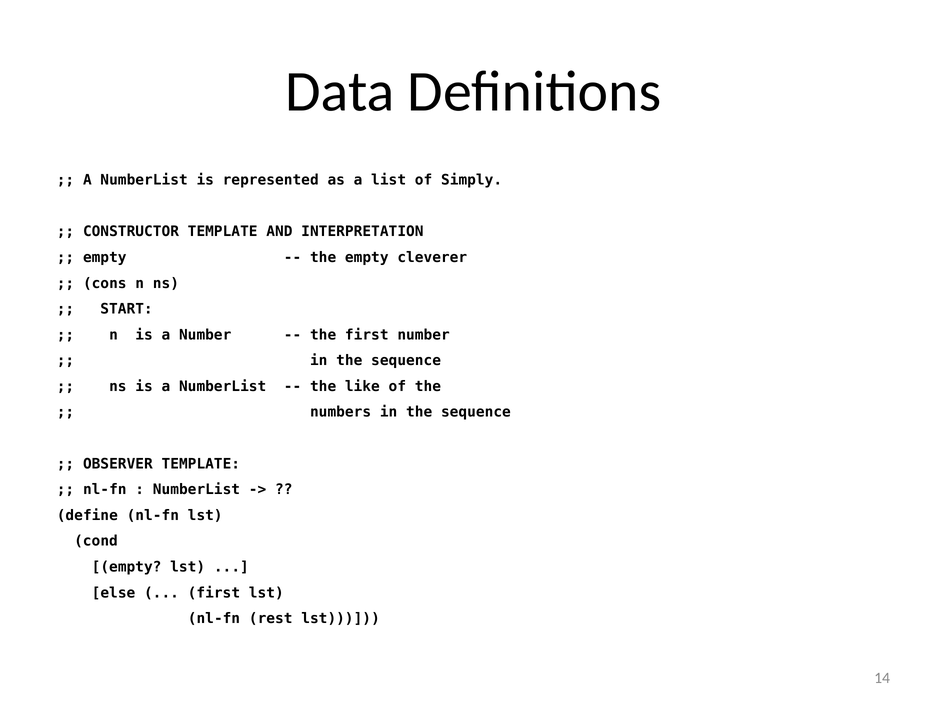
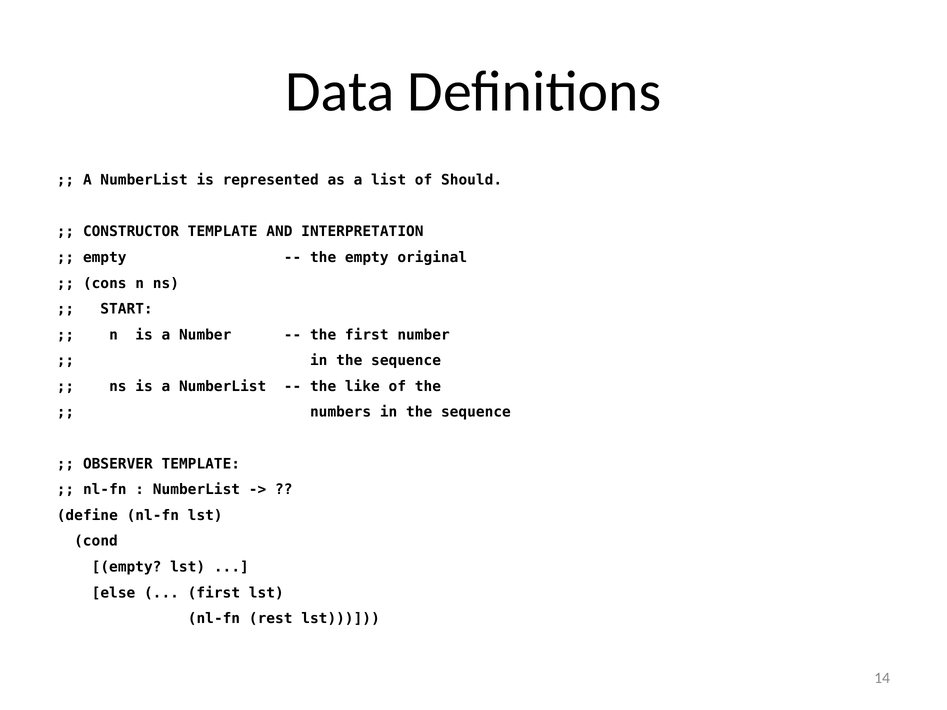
Simply: Simply -> Should
cleverer: cleverer -> original
